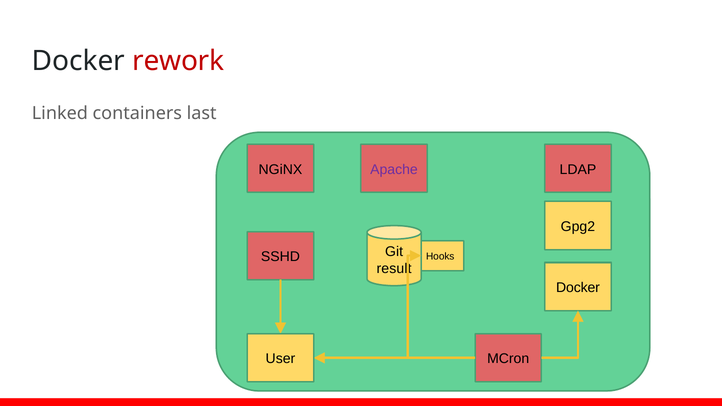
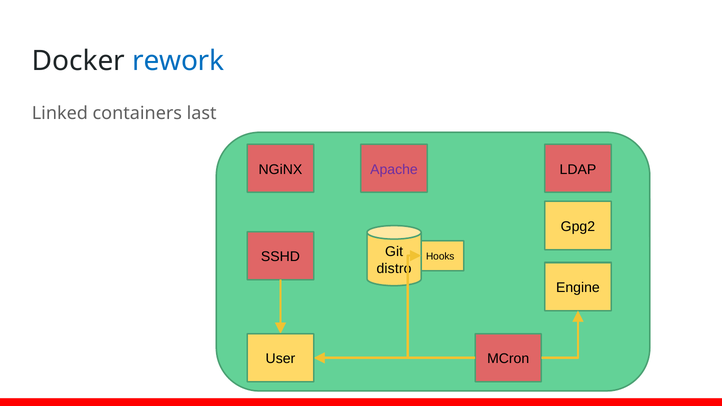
rework colour: red -> blue
result: result -> distro
Docker at (578, 288): Docker -> Engine
